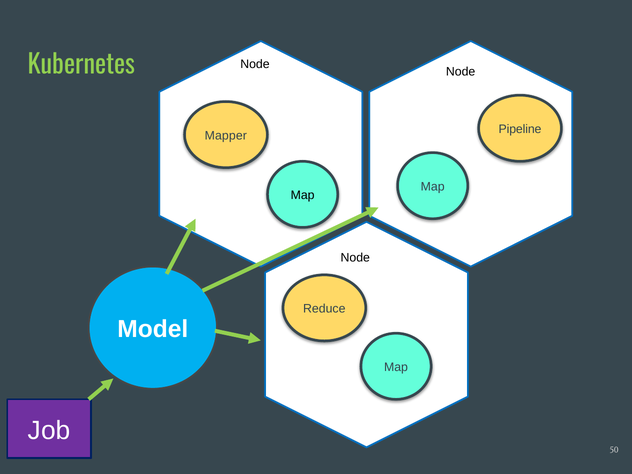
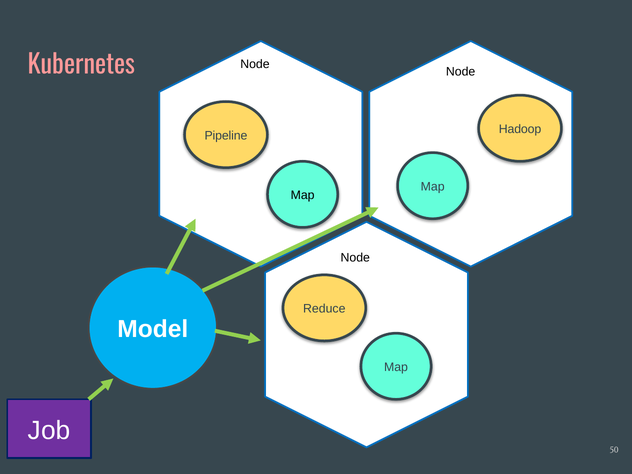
Kubernetes colour: light green -> pink
Pipeline: Pipeline -> Hadoop
Mapper: Mapper -> Pipeline
